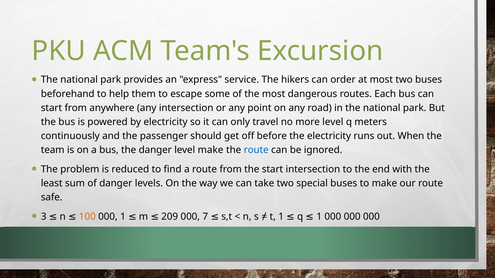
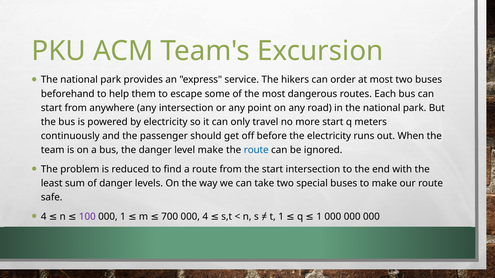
more level: level -> start
3 at (44, 217): 3 -> 4
100 colour: orange -> purple
209: 209 -> 700
000 7: 7 -> 4
